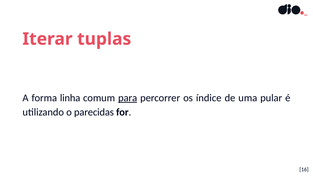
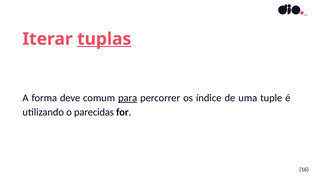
tuplas underline: none -> present
linha: linha -> deve
pular: pular -> tuple
